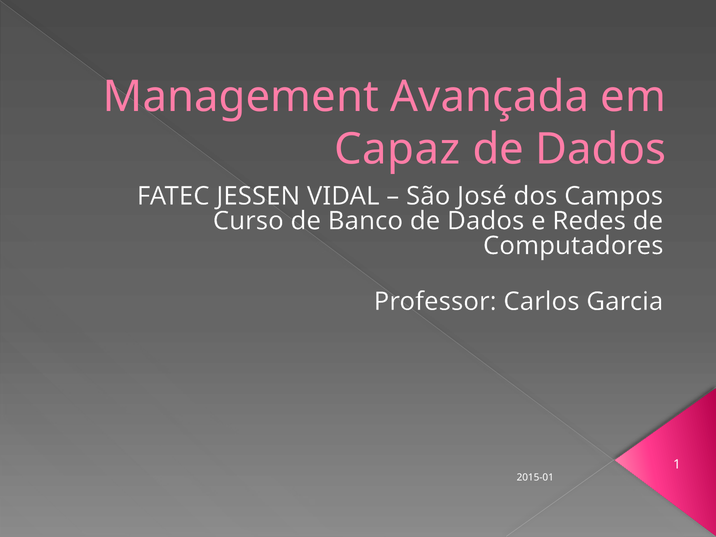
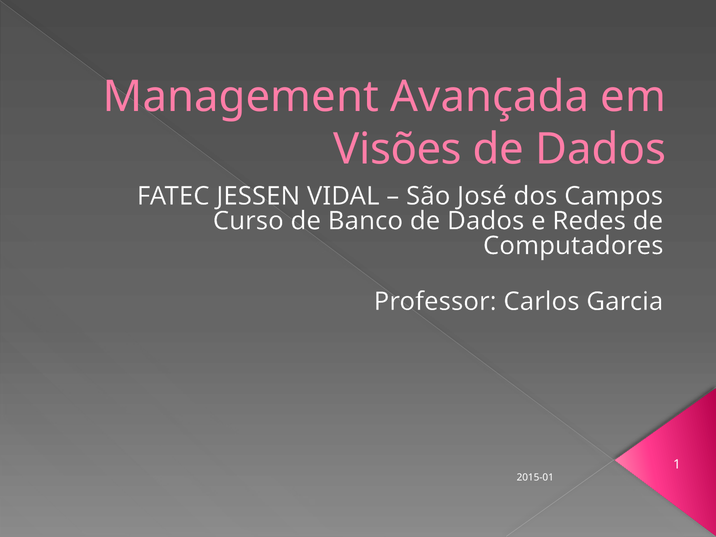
Capaz: Capaz -> Visões
